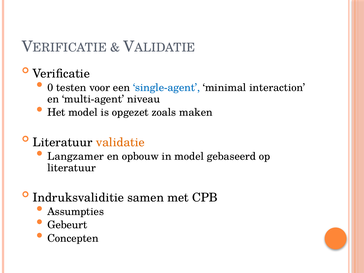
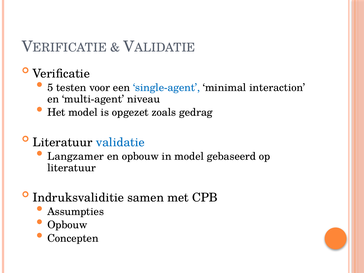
0: 0 -> 5
maken: maken -> gedrag
validatie colour: orange -> blue
Gebeurt at (67, 225): Gebeurt -> Opbouw
